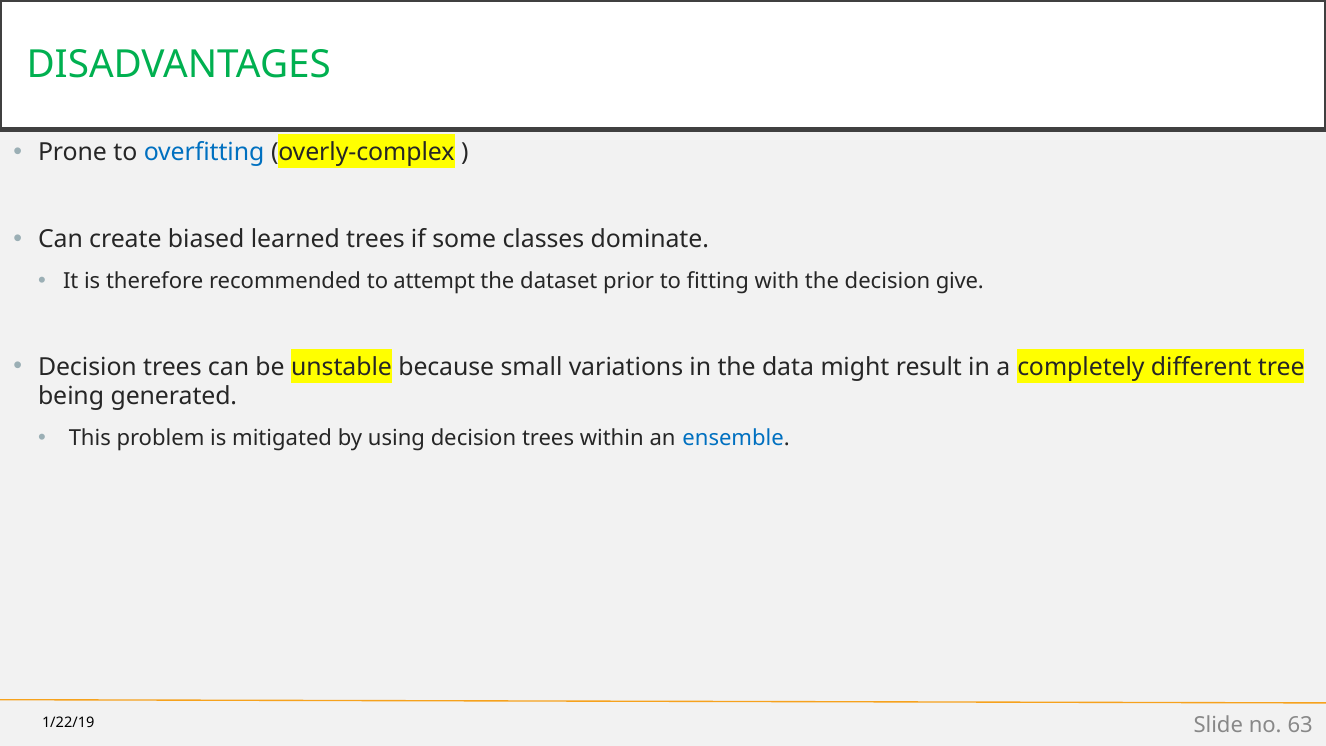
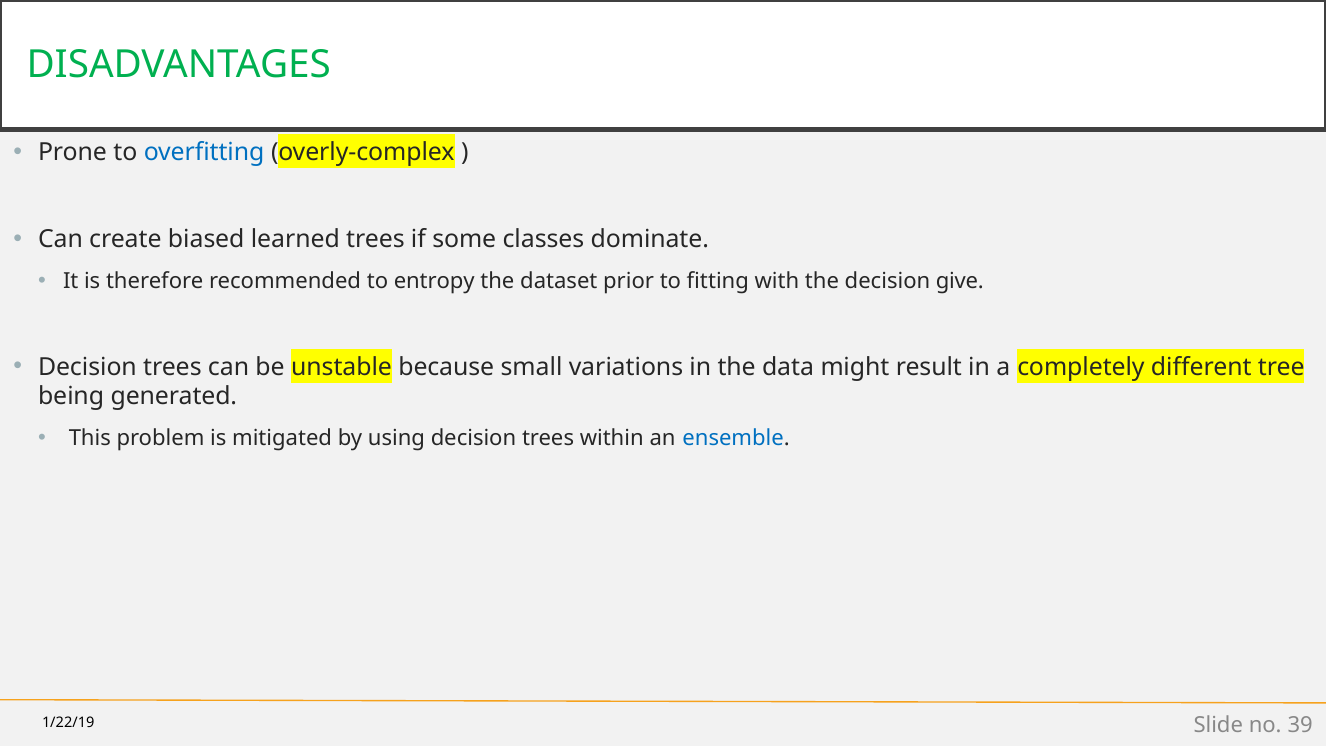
attempt: attempt -> entropy
63: 63 -> 39
